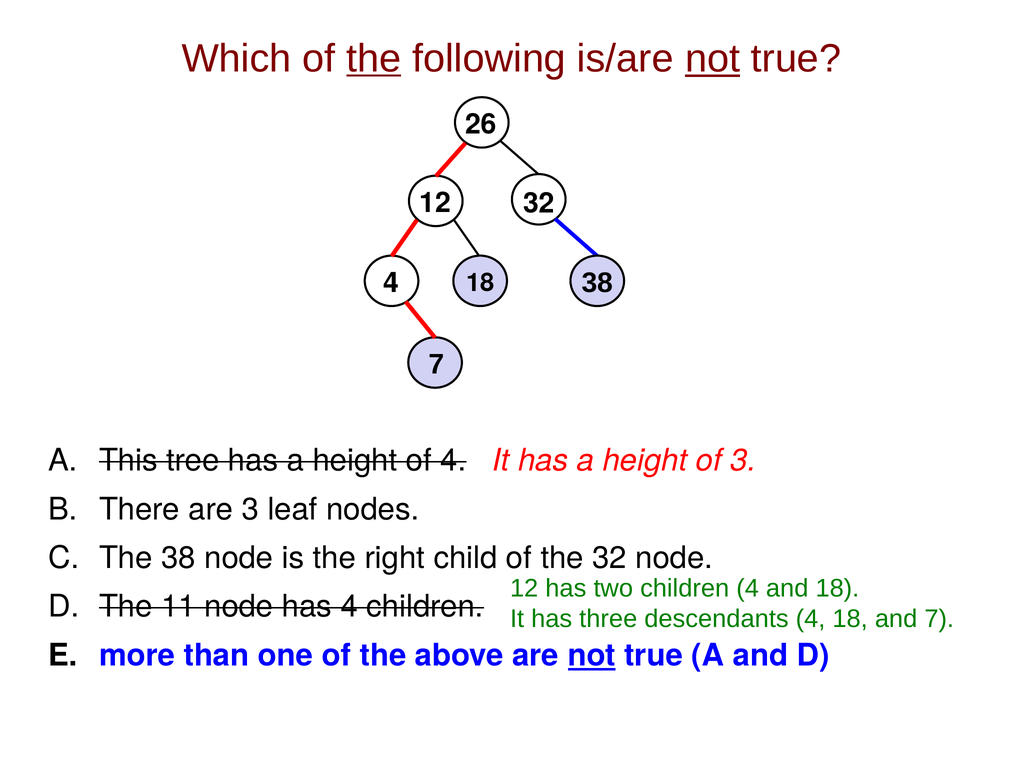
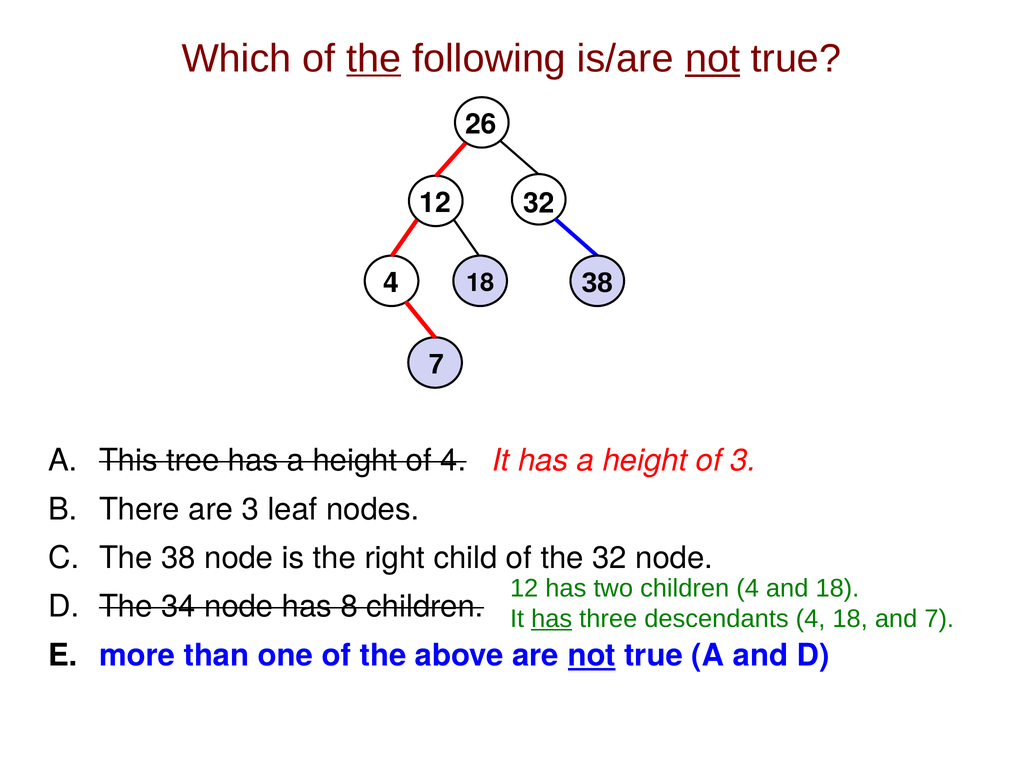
11: 11 -> 34
has 4: 4 -> 8
has at (552, 619) underline: none -> present
